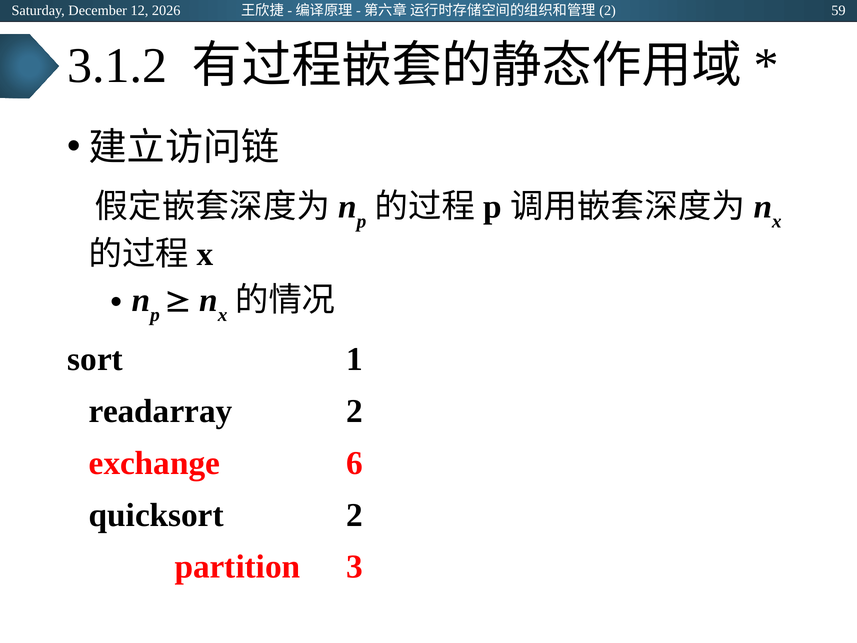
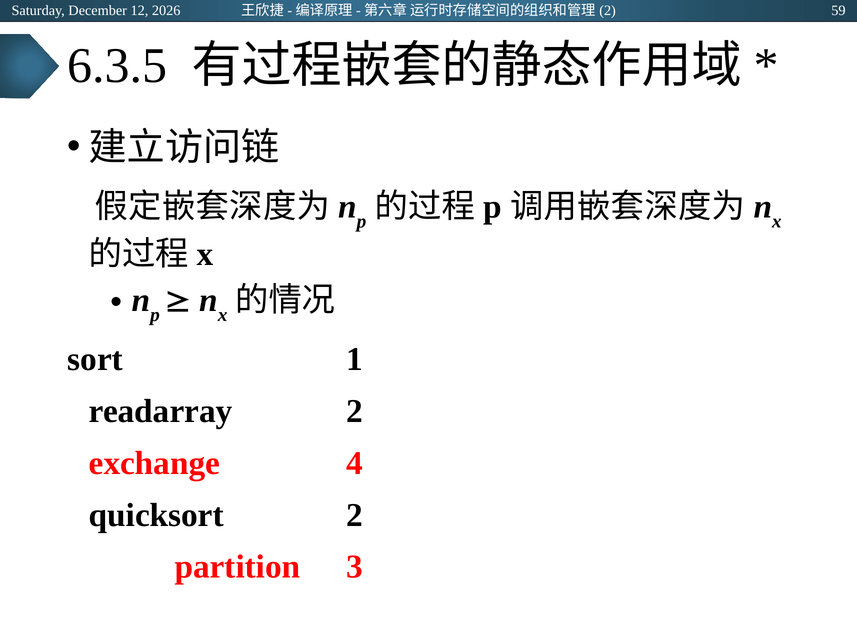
3.1.2: 3.1.2 -> 6.3.5
6: 6 -> 4
